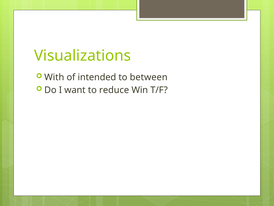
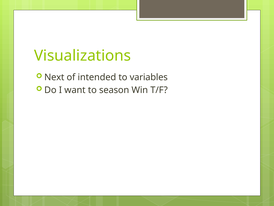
With: With -> Next
between: between -> variables
reduce: reduce -> season
